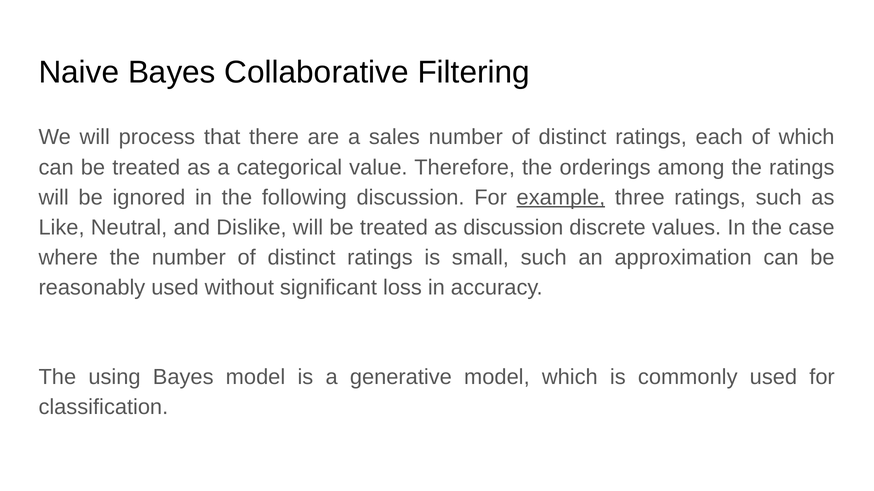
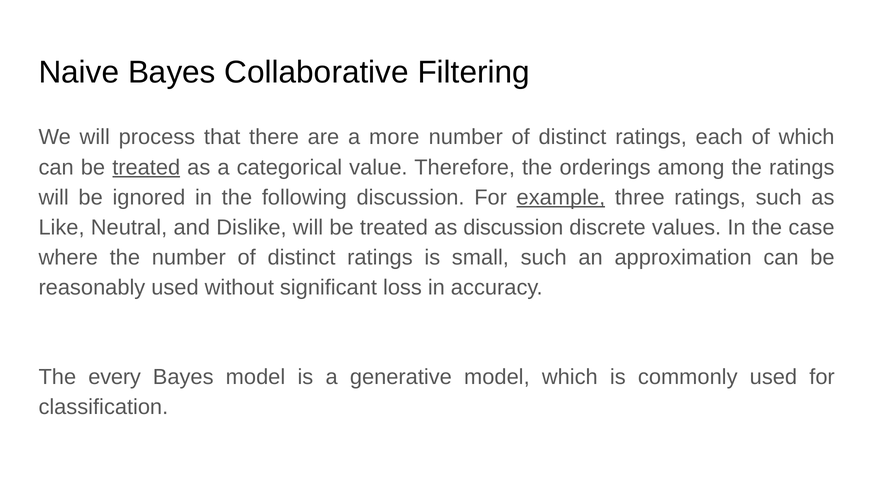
sales: sales -> more
treated at (146, 168) underline: none -> present
using: using -> every
